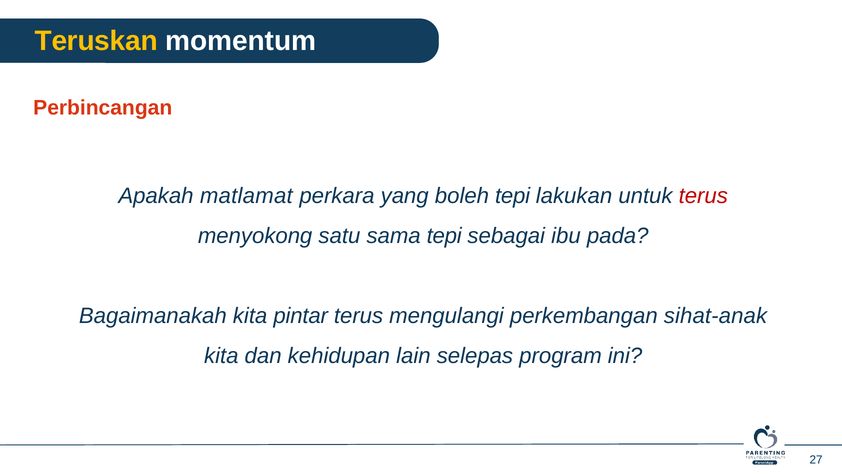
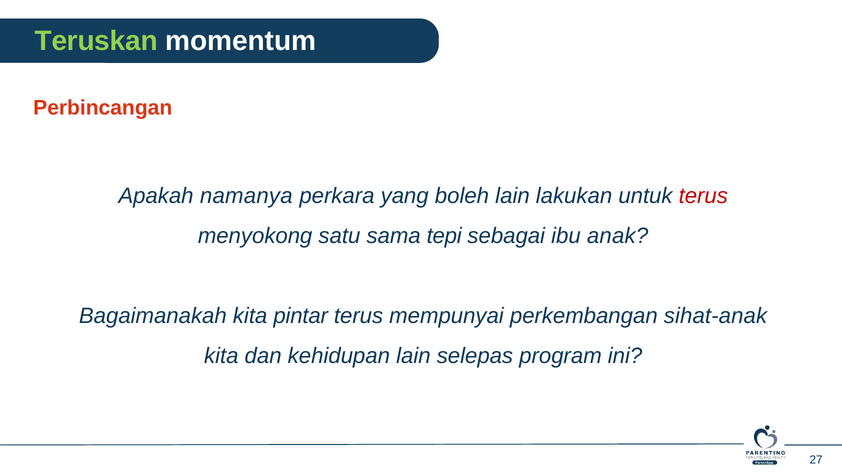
Teruskan colour: yellow -> light green
matlamat: matlamat -> namanya
boleh tepi: tepi -> lain
pada: pada -> anak
mengulangi: mengulangi -> mempunyai
